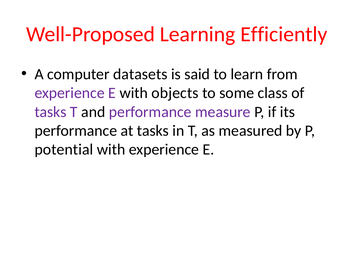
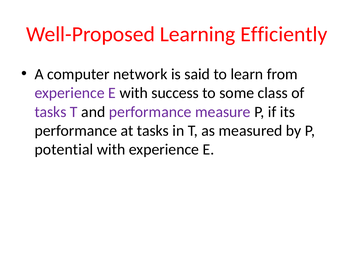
datasets: datasets -> network
objects: objects -> success
